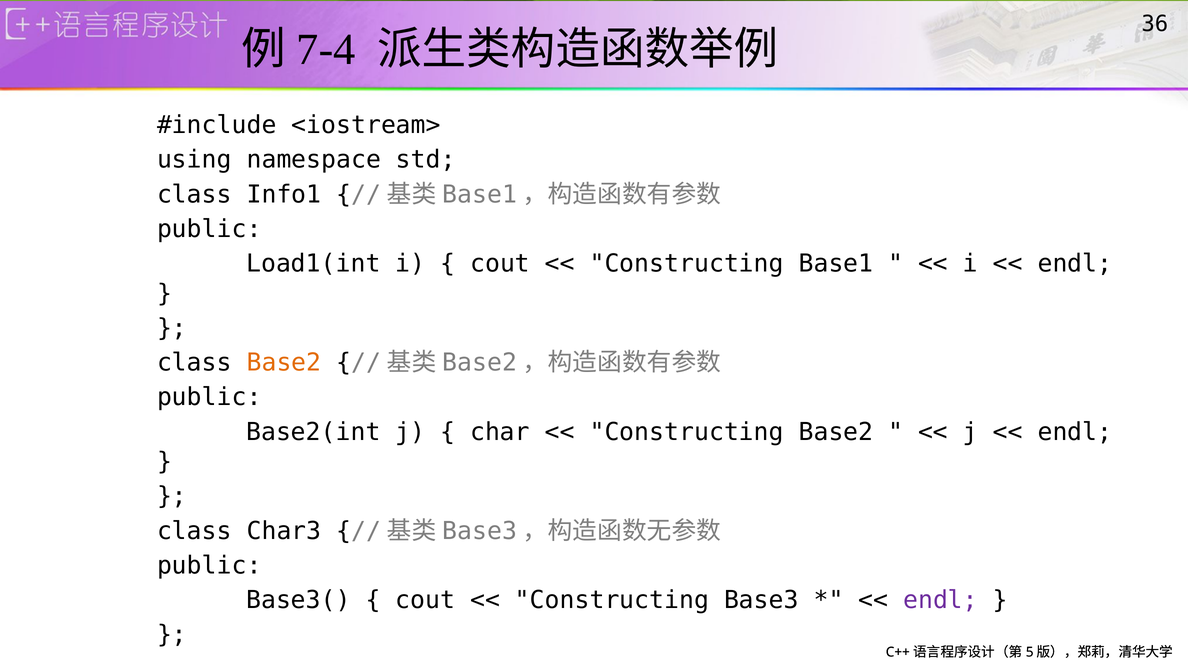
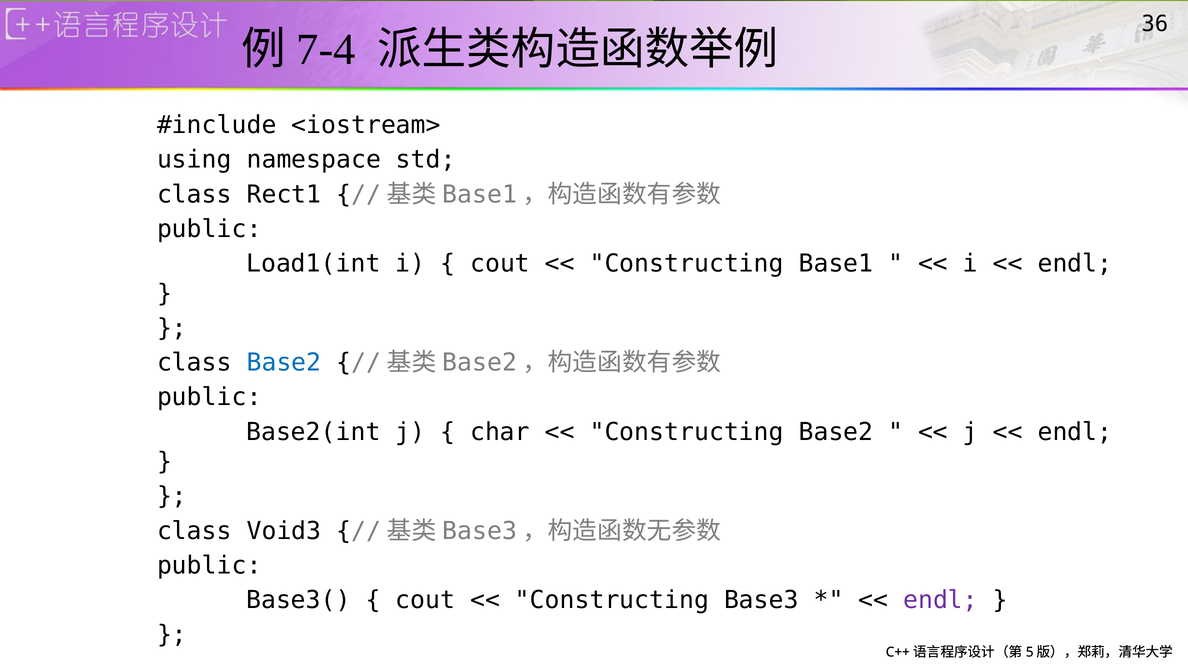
Info1: Info1 -> Rect1
Base2 at (284, 363) colour: orange -> blue
Char3: Char3 -> Void3
